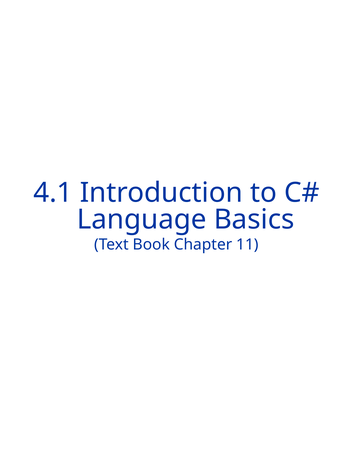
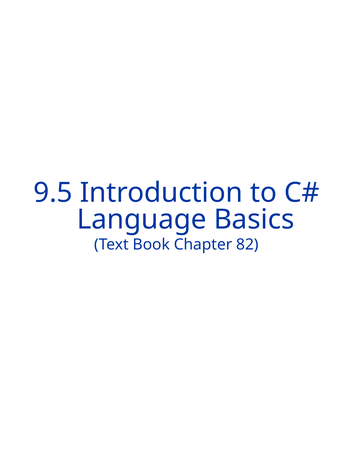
4.1: 4.1 -> 9.5
11: 11 -> 82
